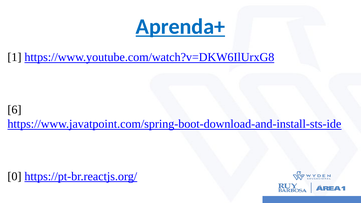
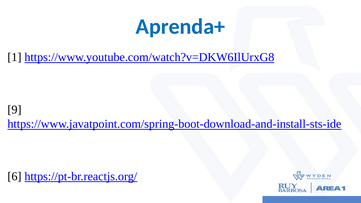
Aprenda+ underline: present -> none
6: 6 -> 9
0: 0 -> 6
